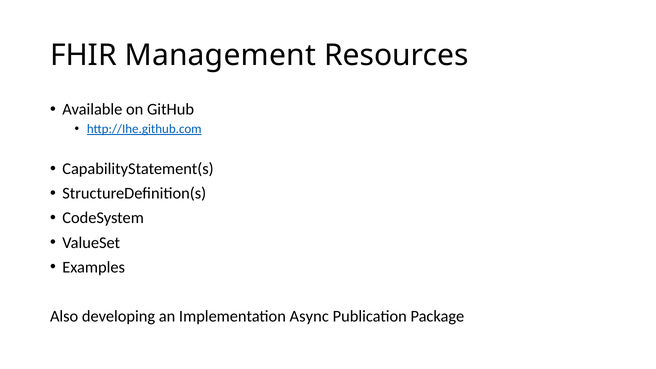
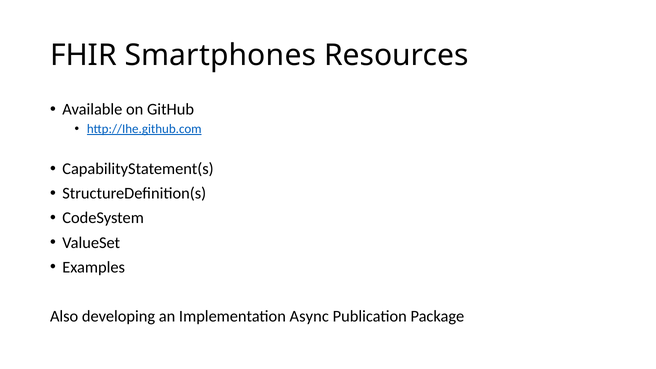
Management: Management -> Smartphones
